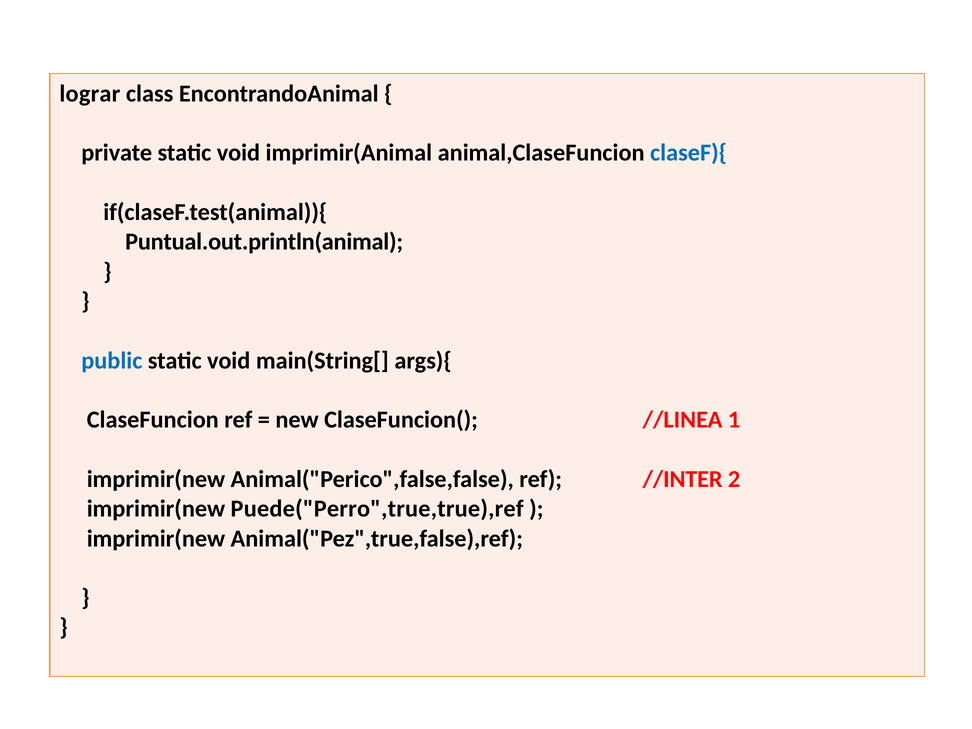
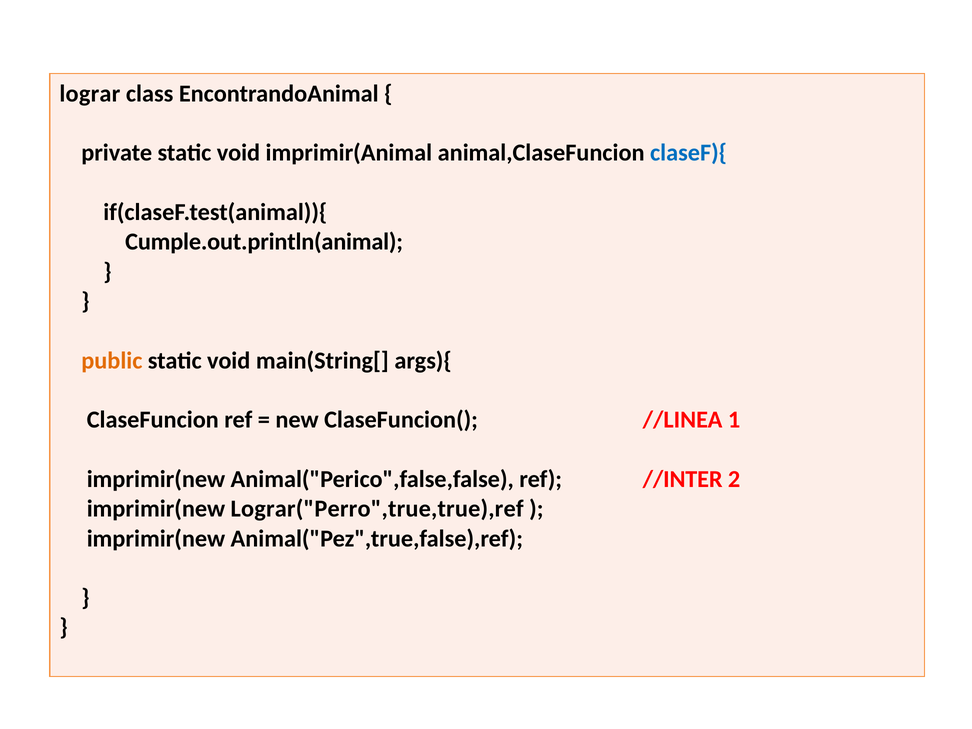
Puntual.out.println(animal: Puntual.out.println(animal -> Cumple.out.println(animal
public colour: blue -> orange
Puede("Perro",true,true),ref: Puede("Perro",true,true),ref -> Lograr("Perro",true,true),ref
